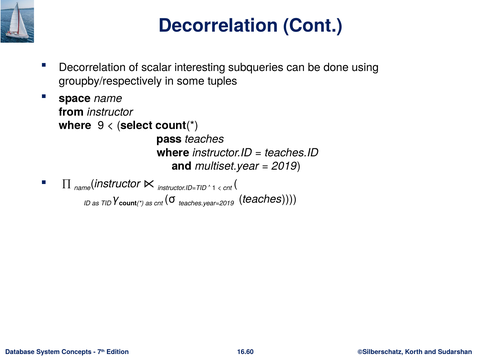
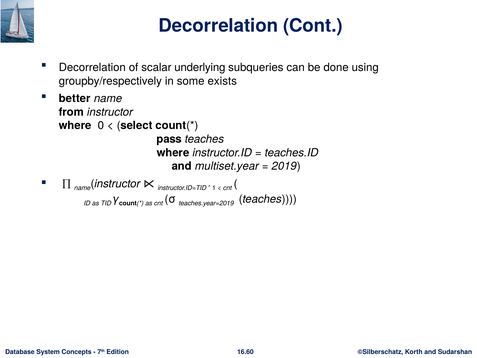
interesting: interesting -> underlying
tuples: tuples -> exists
space: space -> better
9: 9 -> 0
